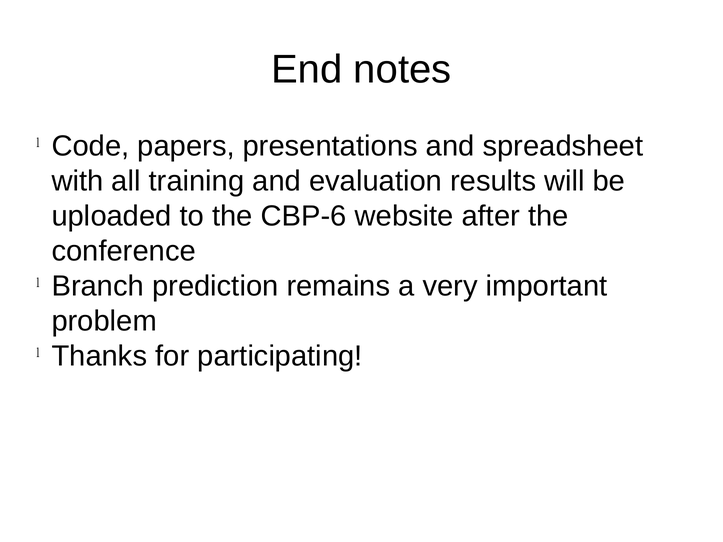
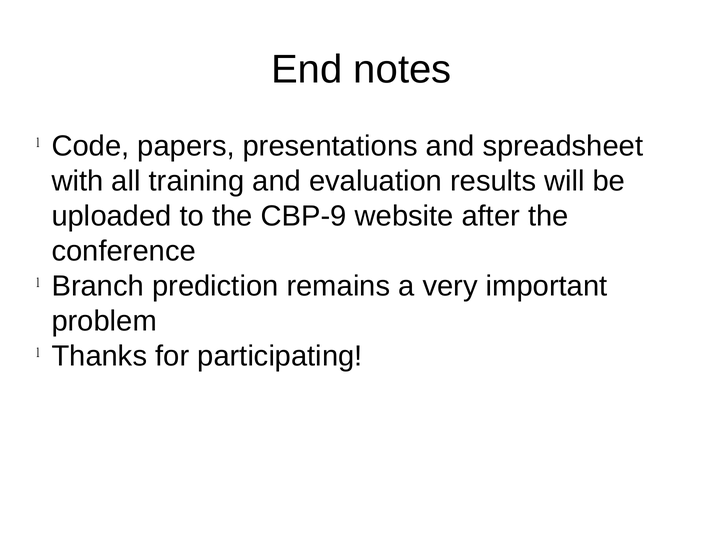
CBP-6: CBP-6 -> CBP-9
